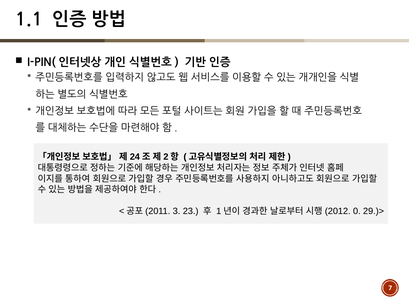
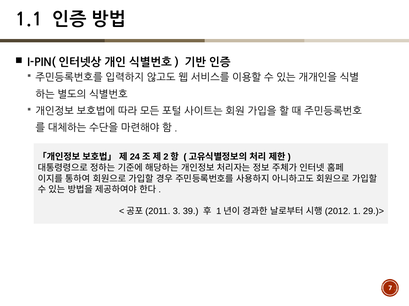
23: 23 -> 39
0: 0 -> 1
